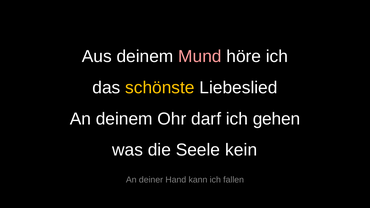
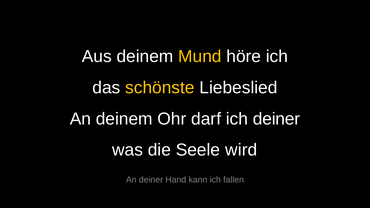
Mund colour: pink -> yellow
ich gehen: gehen -> deiner
kein: kein -> wird
